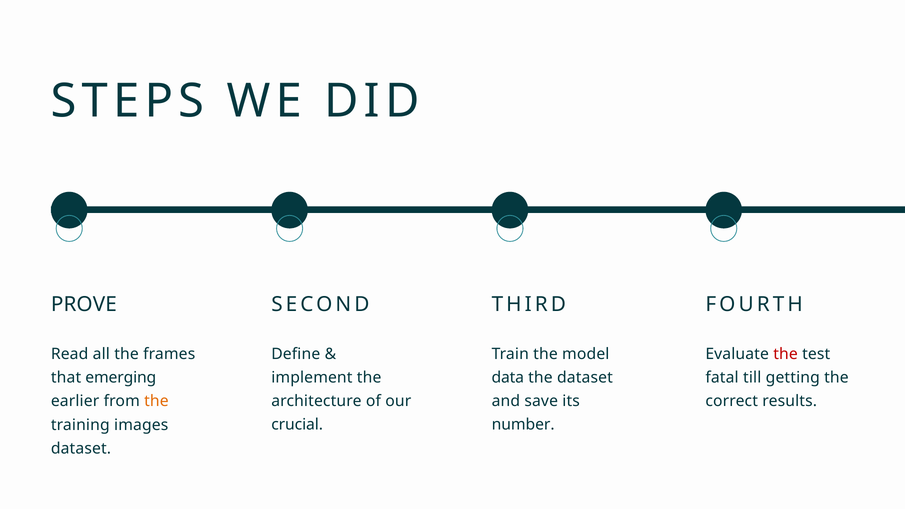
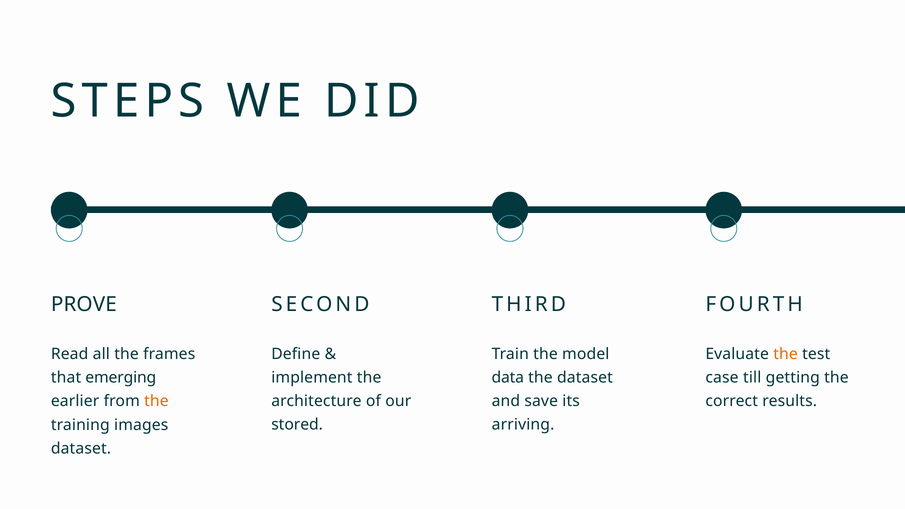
the at (786, 354) colour: red -> orange
fatal: fatal -> case
crucial: crucial -> stored
number: number -> arriving
